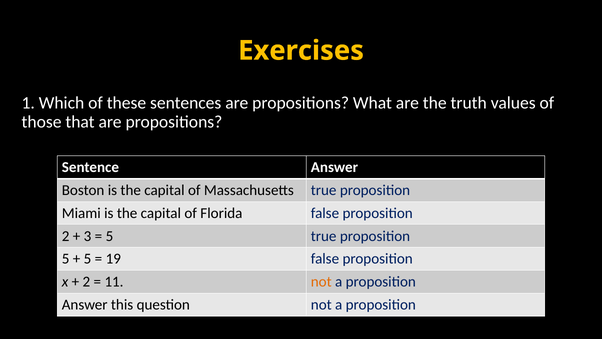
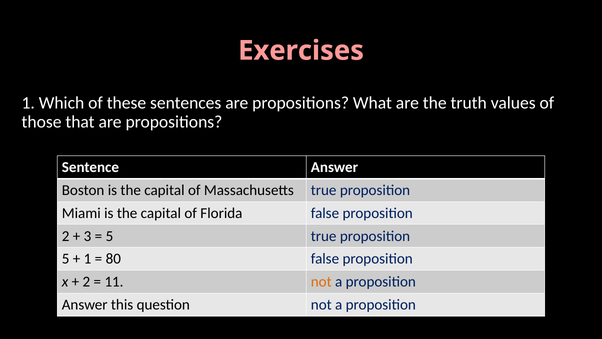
Exercises colour: yellow -> pink
5 at (88, 259): 5 -> 1
19: 19 -> 80
